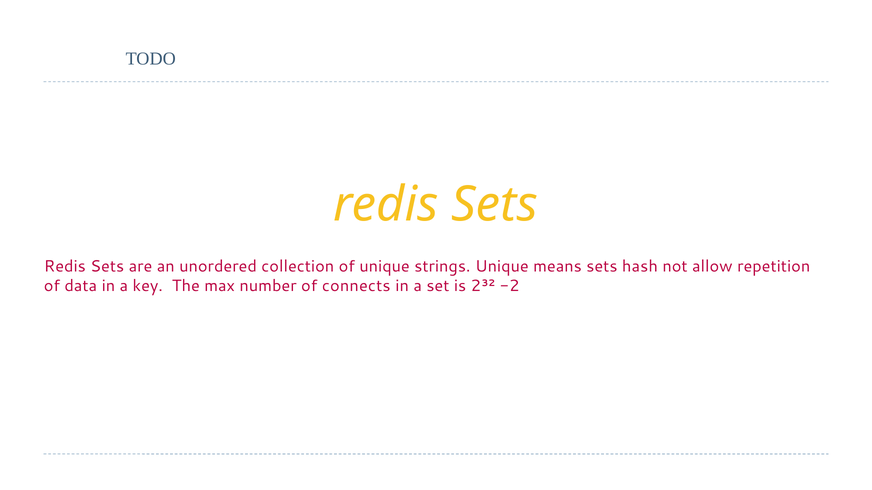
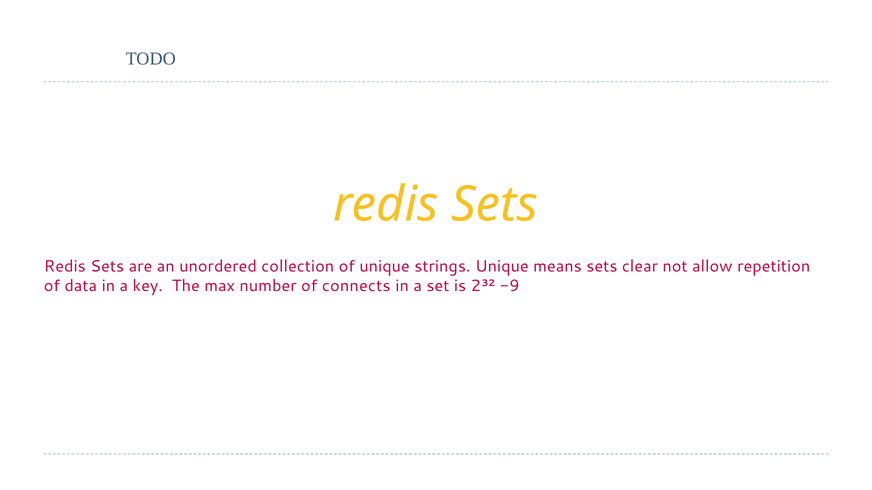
hash: hash -> clear
-2: -2 -> -9
